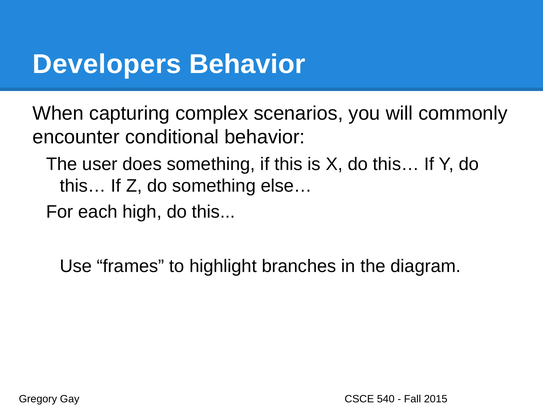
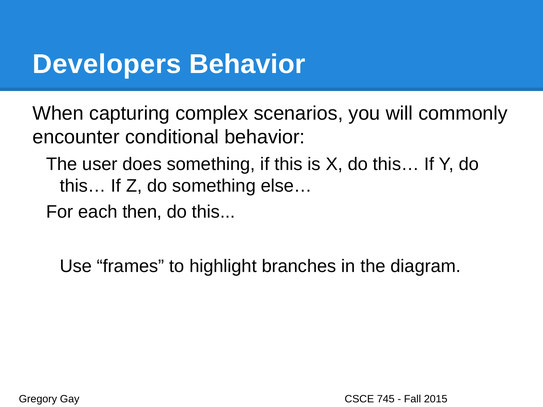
high: high -> then
540: 540 -> 745
